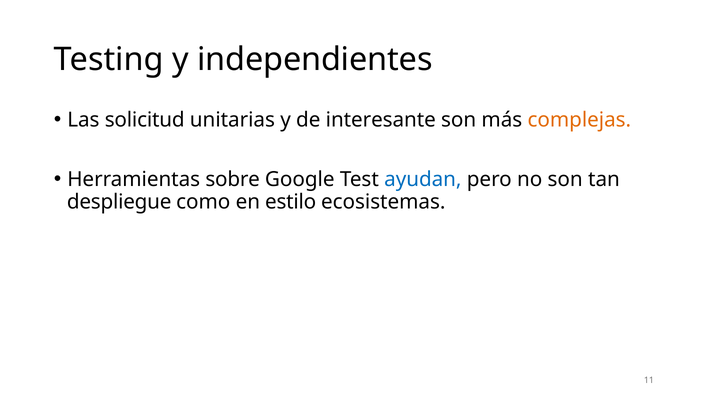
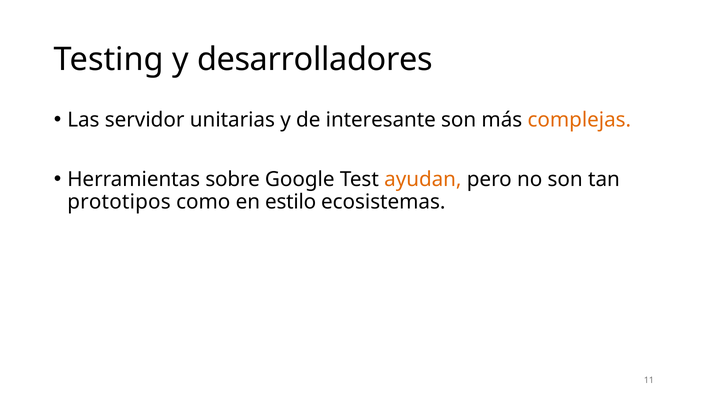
independientes: independientes -> desarrolladores
solicitud: solicitud -> servidor
ayudan colour: blue -> orange
despliegue: despliegue -> prototipos
